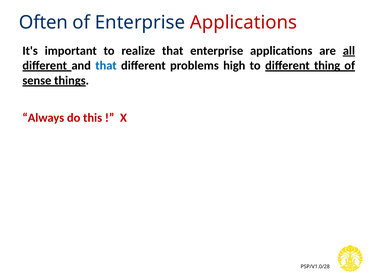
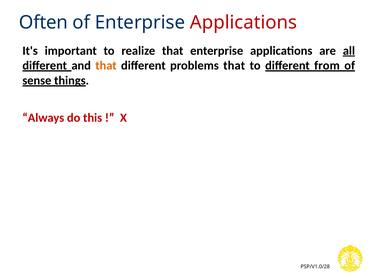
that at (106, 66) colour: blue -> orange
problems high: high -> that
thing: thing -> from
